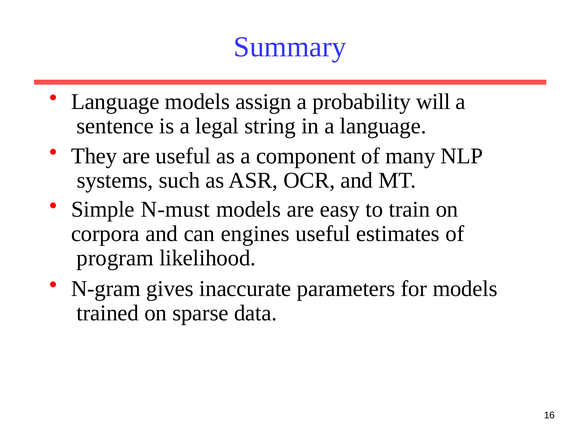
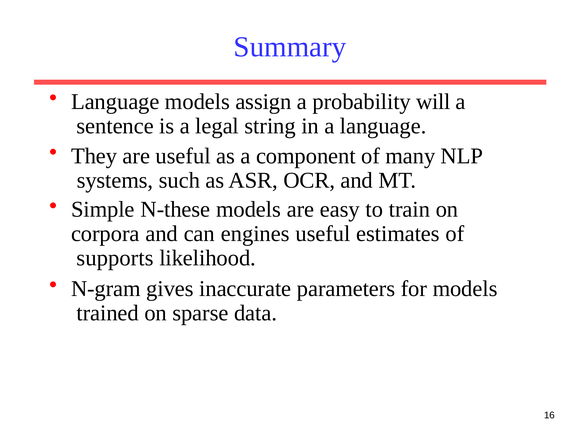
N-must: N-must -> N-these
program: program -> supports
